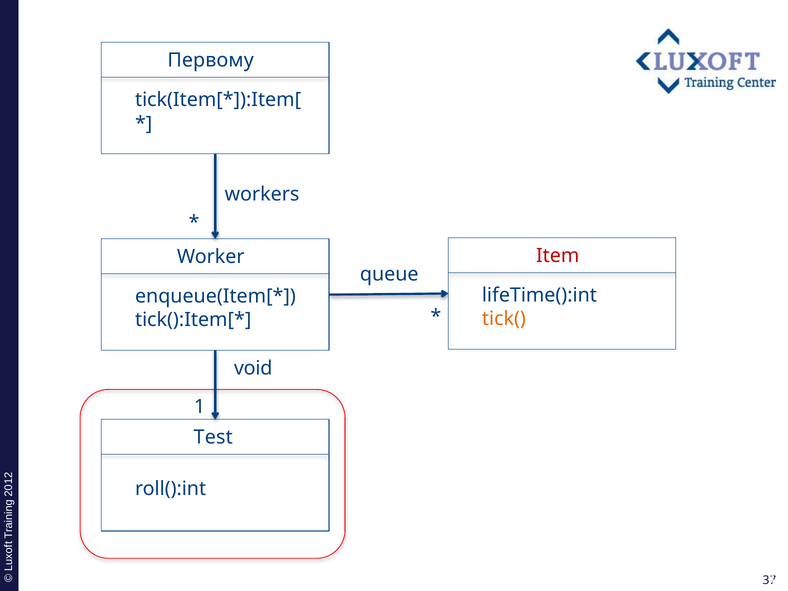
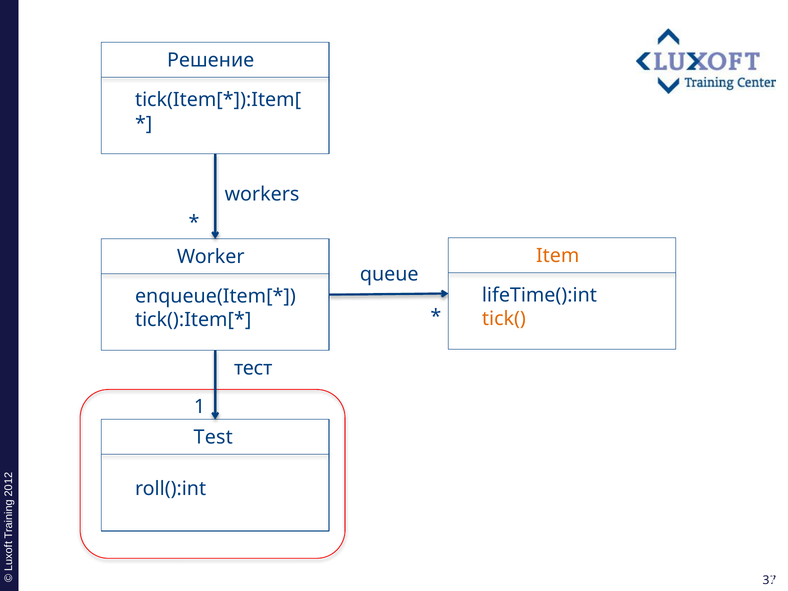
Первому: Первому -> Решение
Item colour: red -> orange
void: void -> тест
